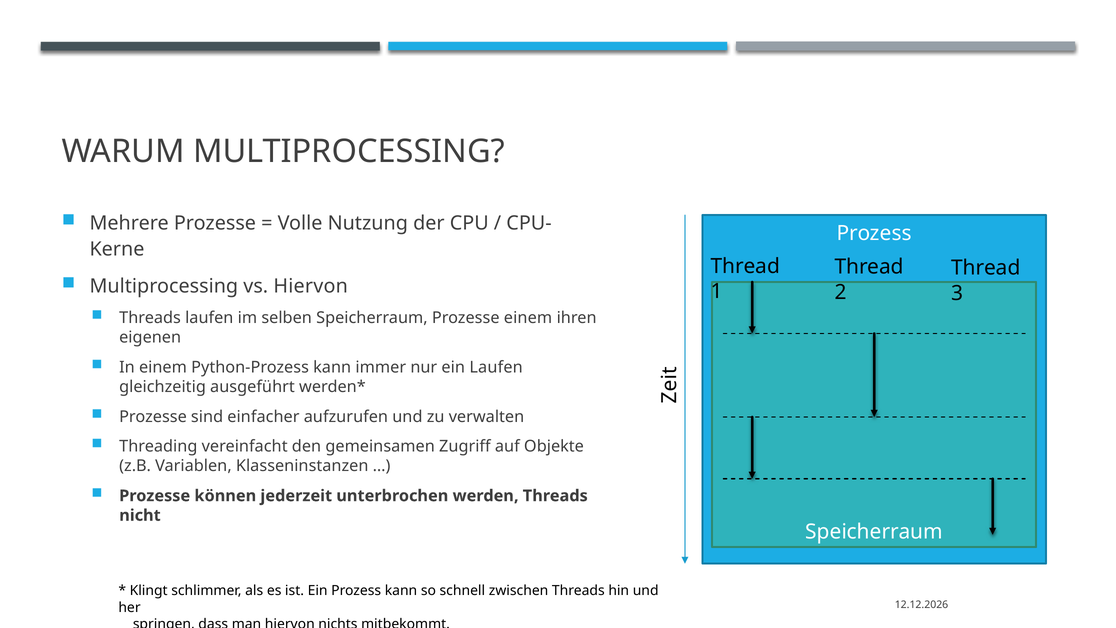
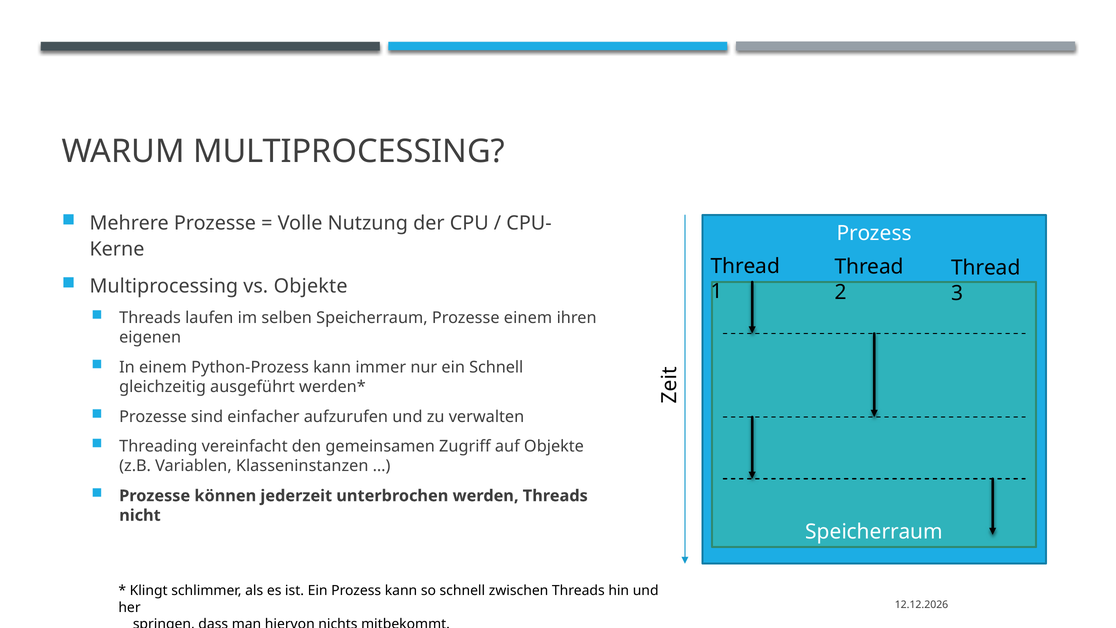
vs Hiervon: Hiervon -> Objekte
ein Laufen: Laufen -> Schnell
